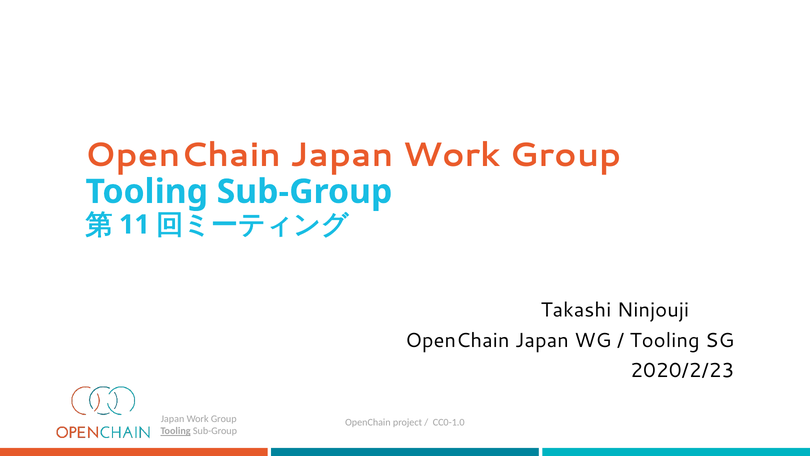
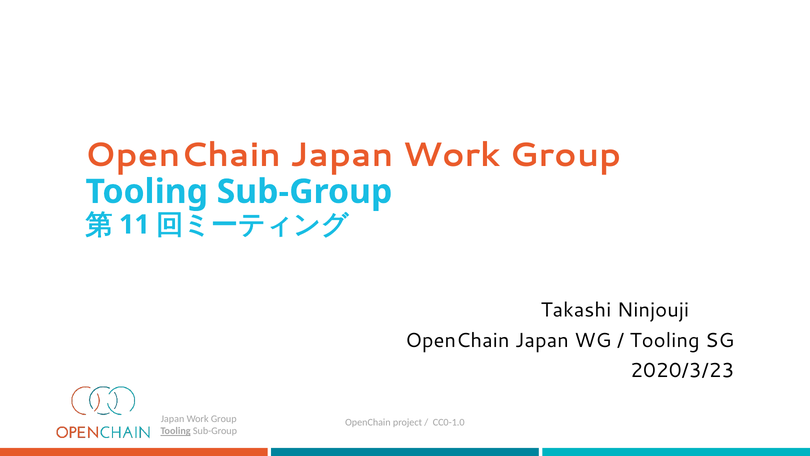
2020/2/23: 2020/2/23 -> 2020/3/23
